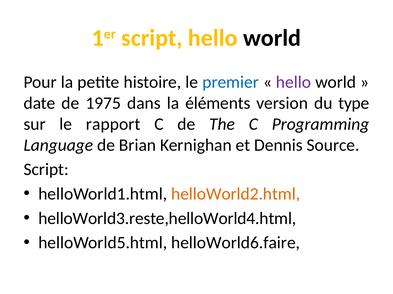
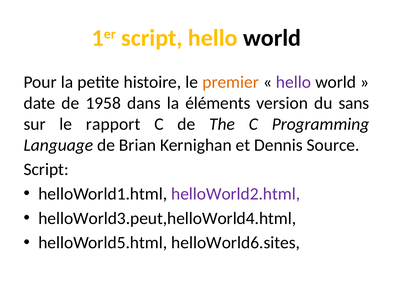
premier colour: blue -> orange
1975: 1975 -> 1958
type: type -> sans
helloWorld2.html colour: orange -> purple
helloWorld3.reste,helloWorld4.html: helloWorld3.reste,helloWorld4.html -> helloWorld3.peut,helloWorld4.html
helloWorld6.faire: helloWorld6.faire -> helloWorld6.sites
